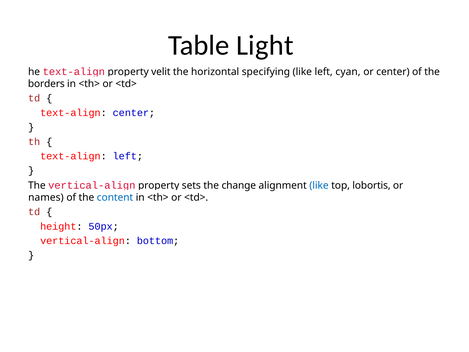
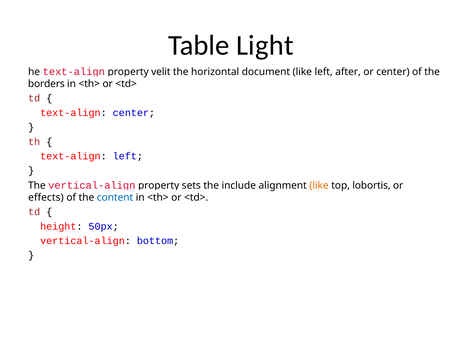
specifying: specifying -> document
cyan: cyan -> after
change: change -> include
like at (319, 185) colour: blue -> orange
names: names -> effects
